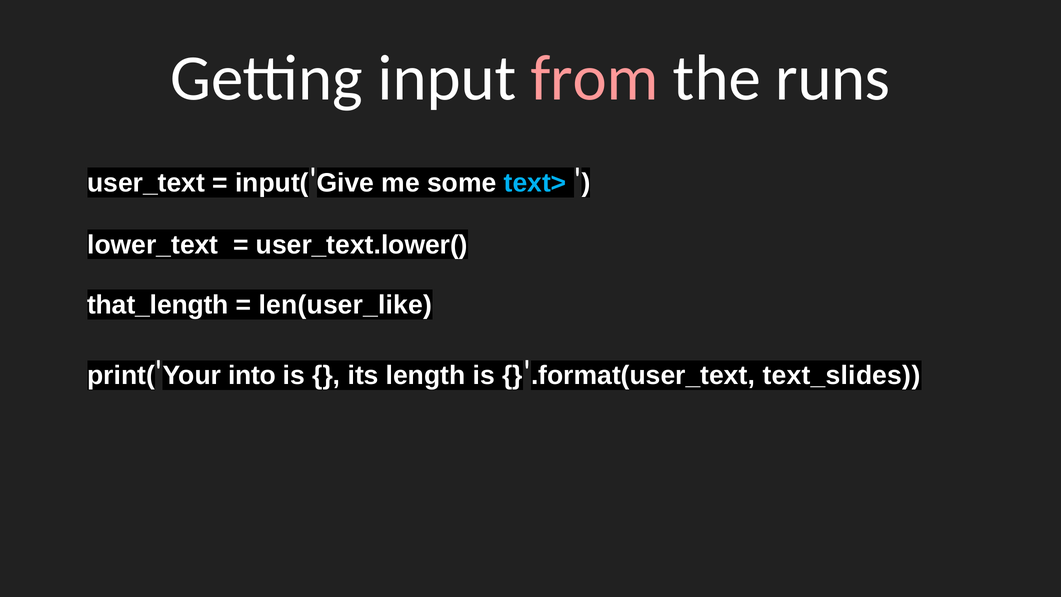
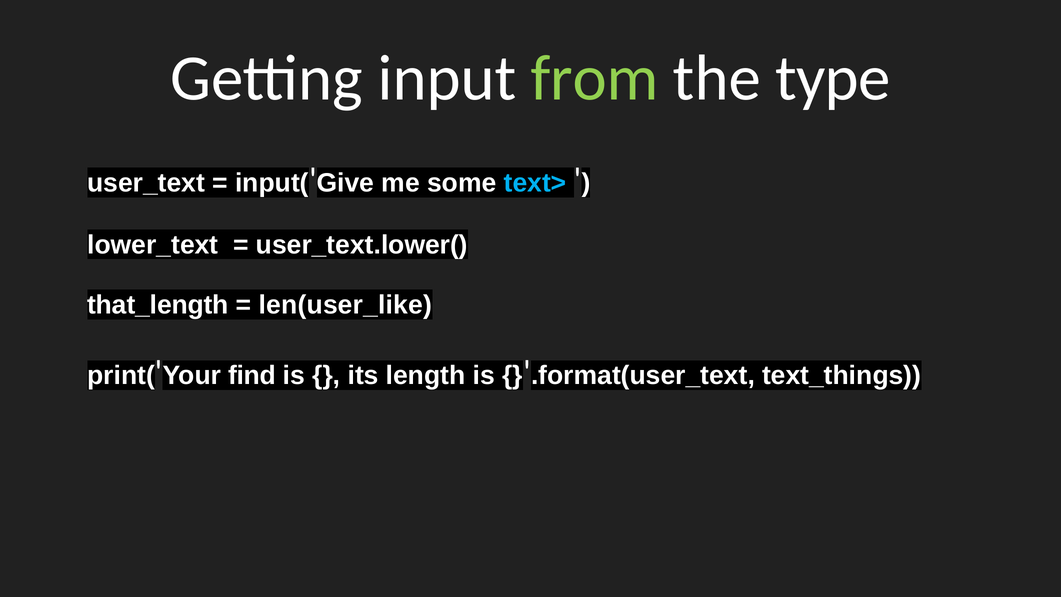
from colour: pink -> light green
runs: runs -> type
into: into -> find
text_slides: text_slides -> text_things
